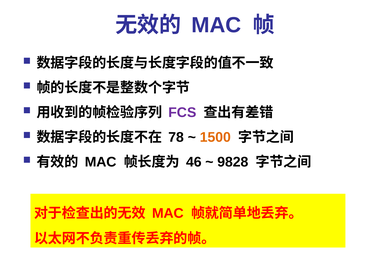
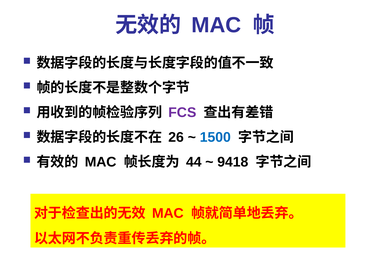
78: 78 -> 26
1500 colour: orange -> blue
46: 46 -> 44
9828: 9828 -> 9418
